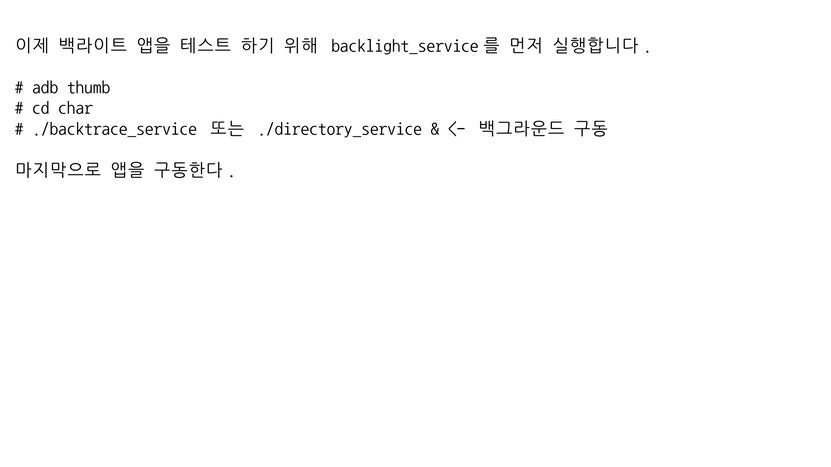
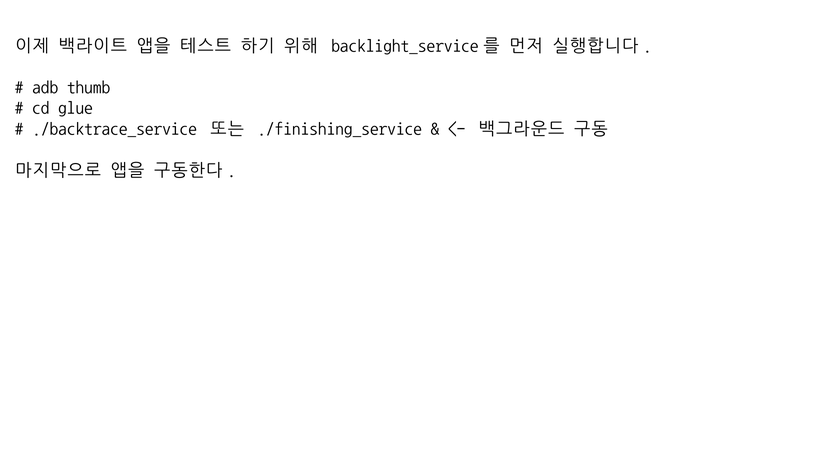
char: char -> glue
./directory_service: ./directory_service -> ./finishing_service
